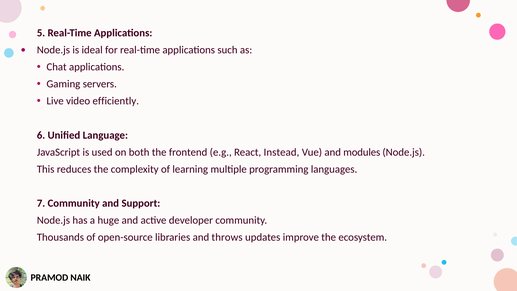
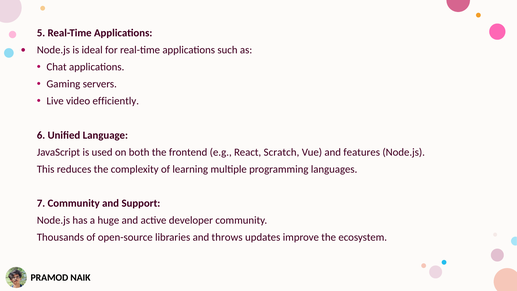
Instead: Instead -> Scratch
modules: modules -> features
